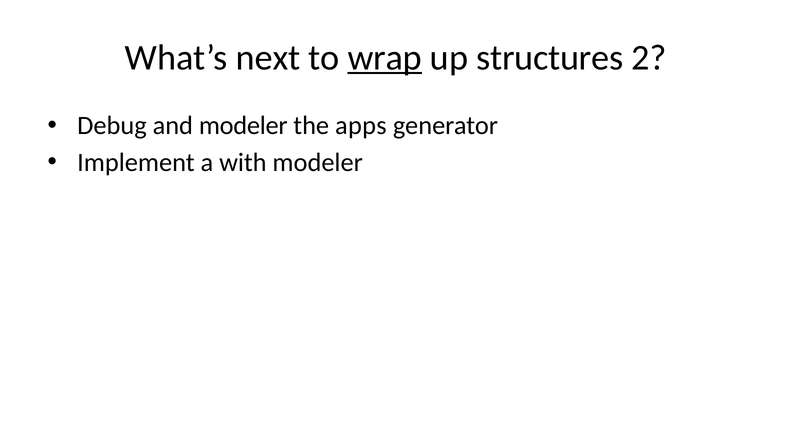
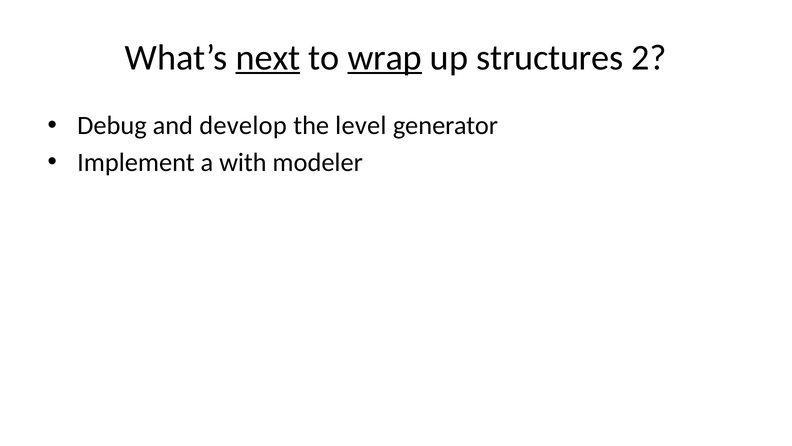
next underline: none -> present
and modeler: modeler -> develop
apps: apps -> level
